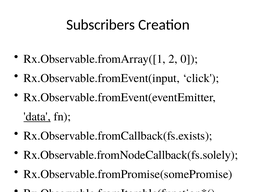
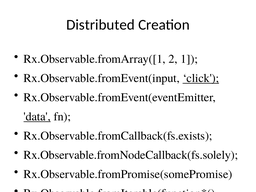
Subscribers: Subscribers -> Distributed
0: 0 -> 1
click underline: none -> present
